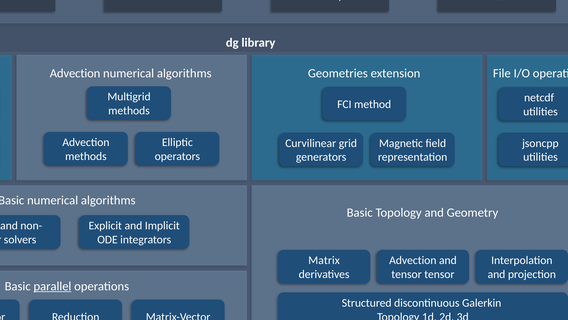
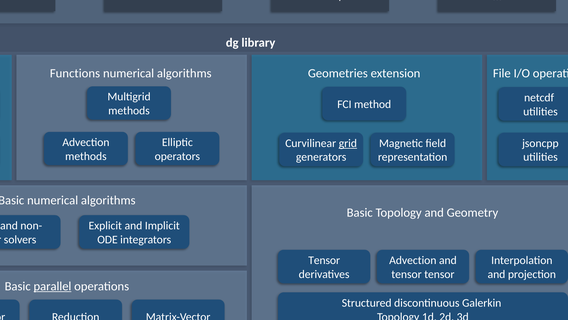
Advection at (75, 73): Advection -> Functions
grid underline: none -> present
Matrix at (324, 260): Matrix -> Tensor
